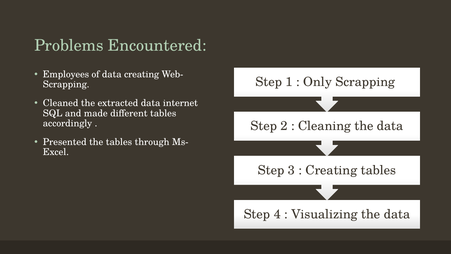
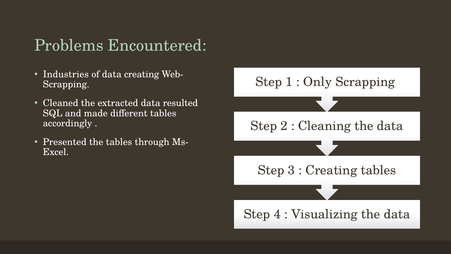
Employees: Employees -> Industries
internet: internet -> resulted
